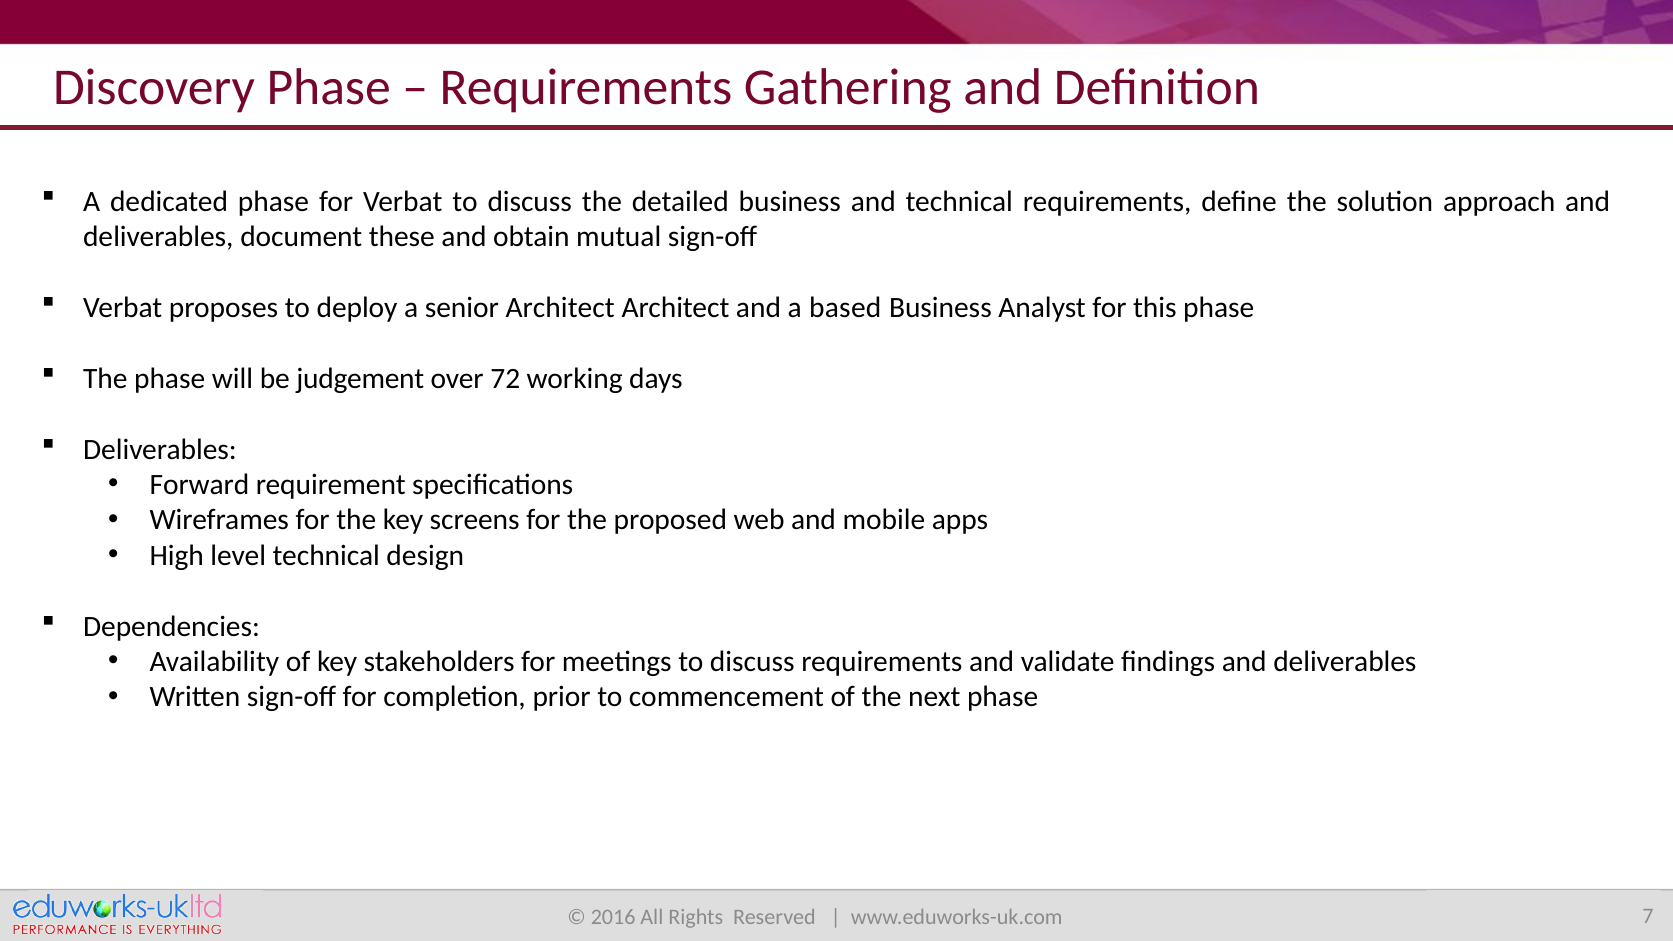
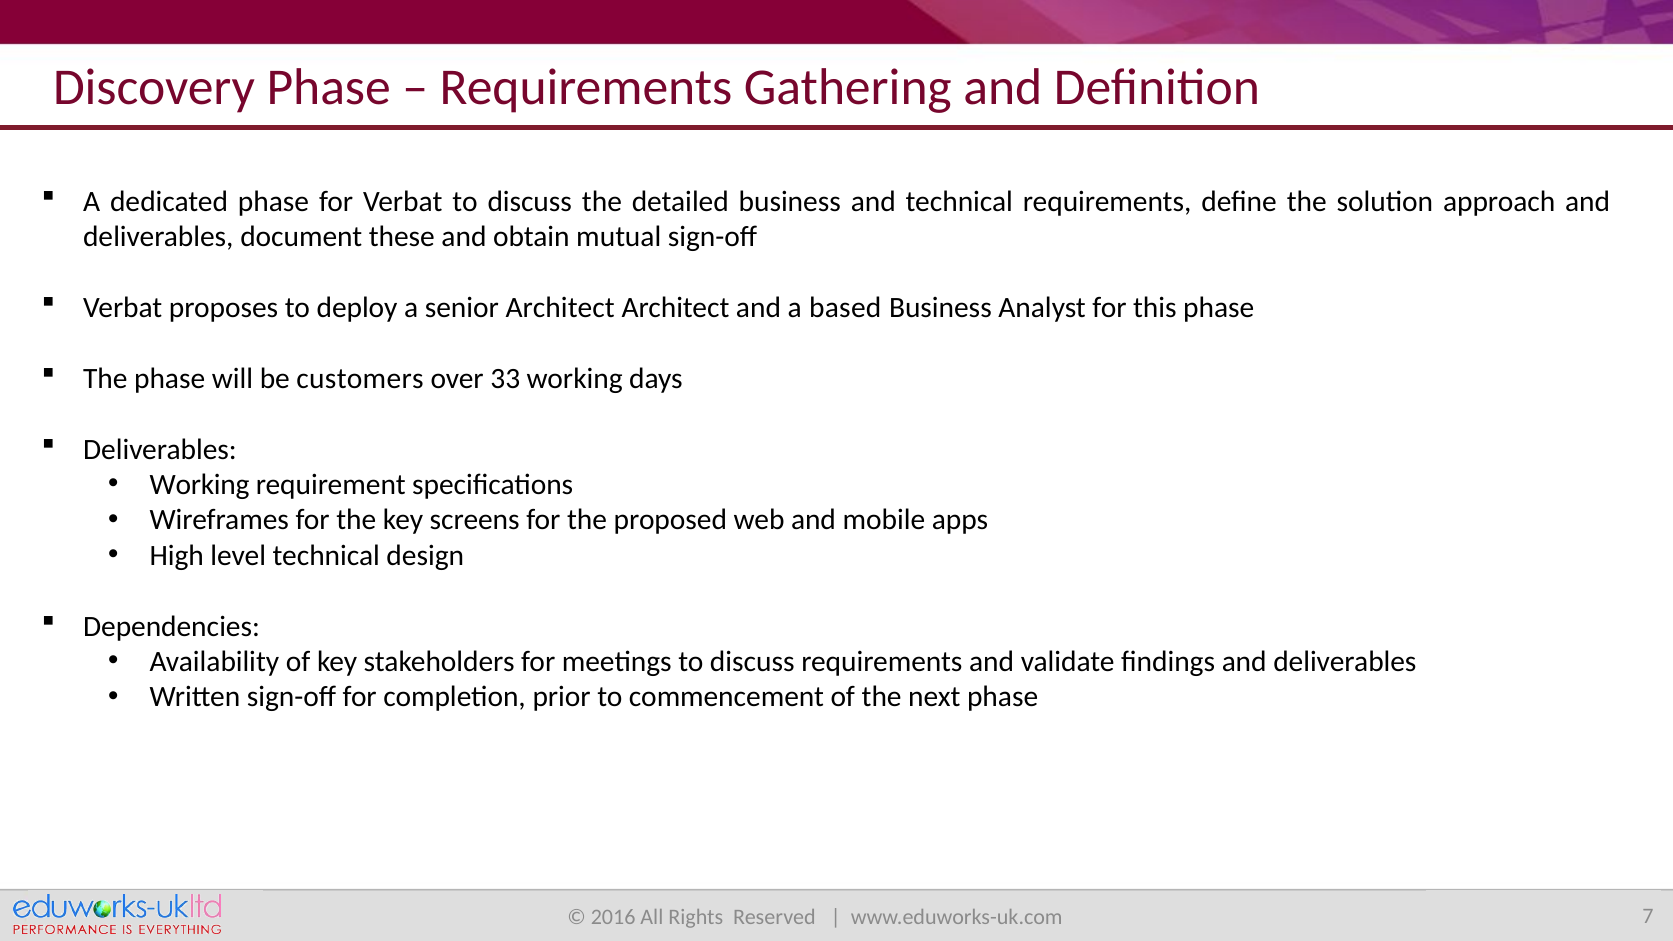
judgement: judgement -> customers
72: 72 -> 33
Forward at (199, 485): Forward -> Working
